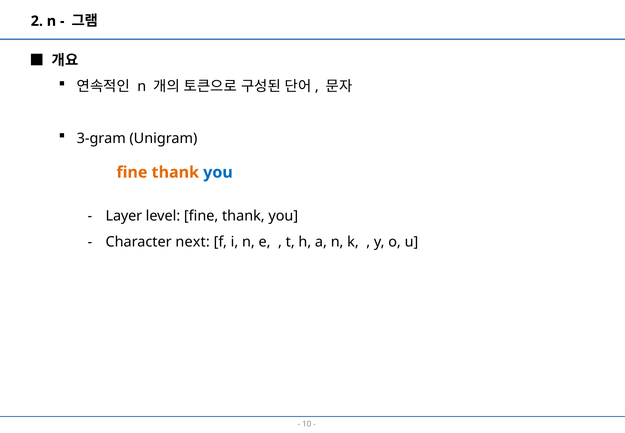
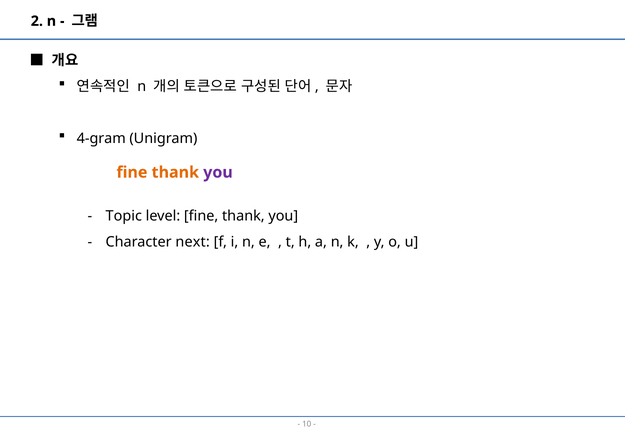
3-gram: 3-gram -> 4-gram
you at (218, 172) colour: blue -> purple
Layer: Layer -> Topic
